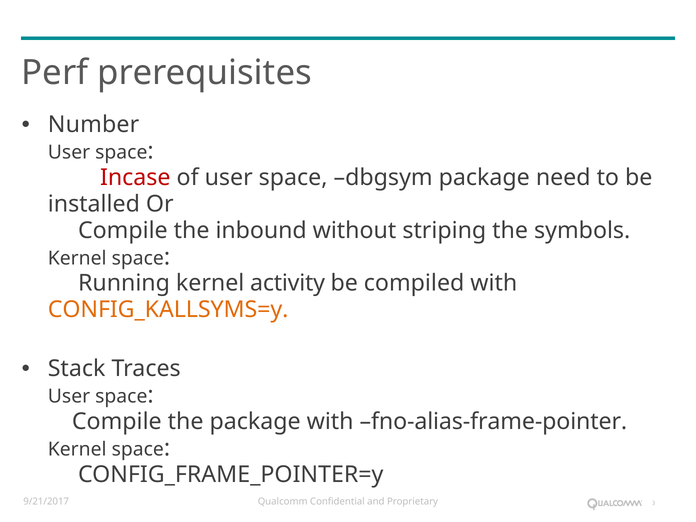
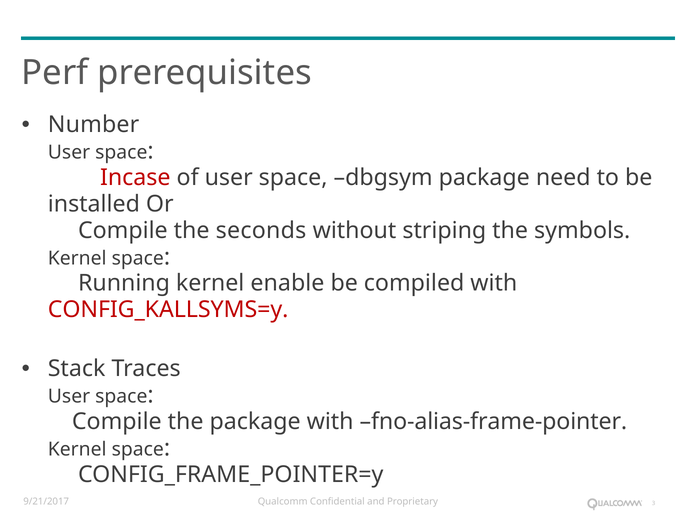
inbound: inbound -> seconds
activity: activity -> enable
CONFIG_KALLSYMS=y colour: orange -> red
